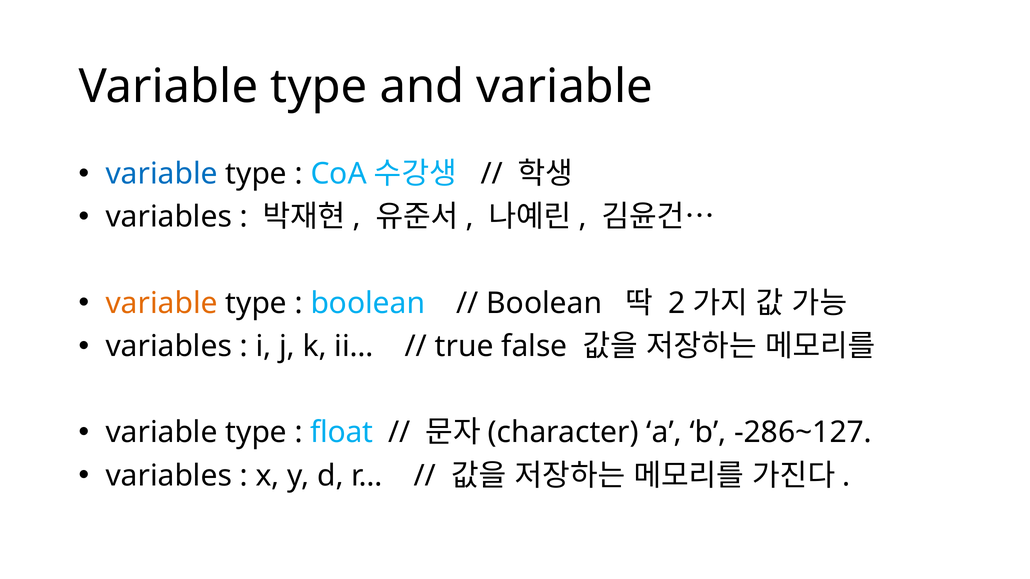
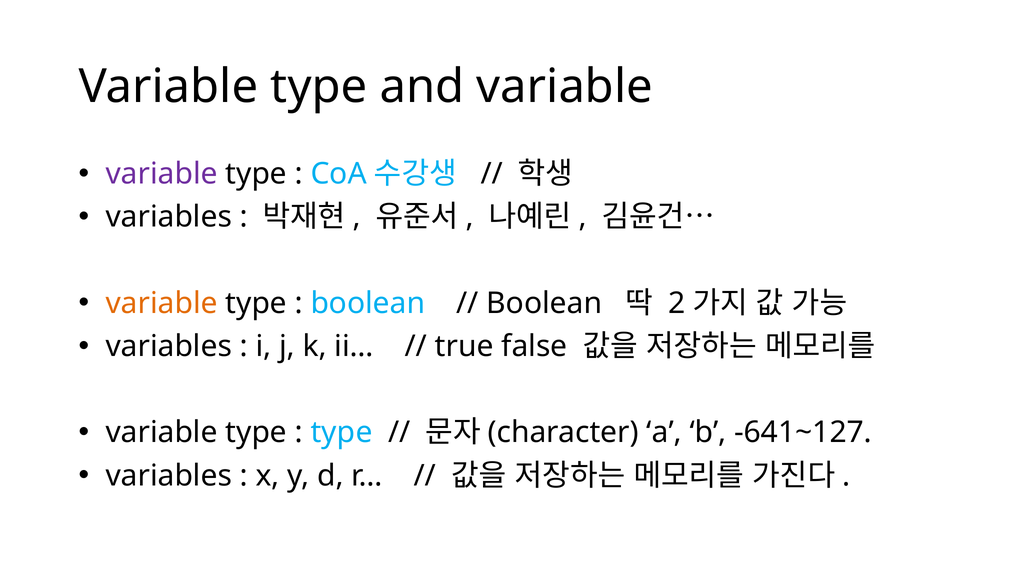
variable at (162, 174) colour: blue -> purple
float at (342, 433): float -> type
-286~127: -286~127 -> -641~127
